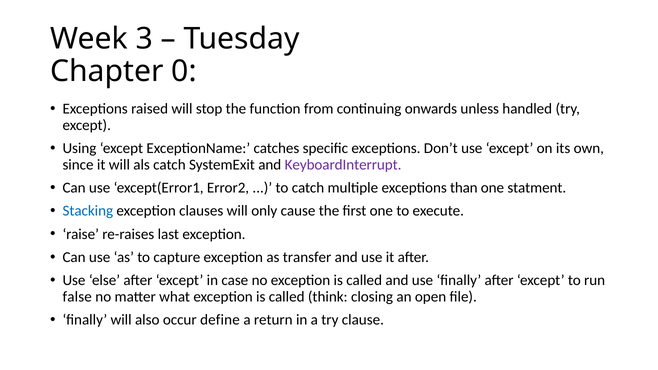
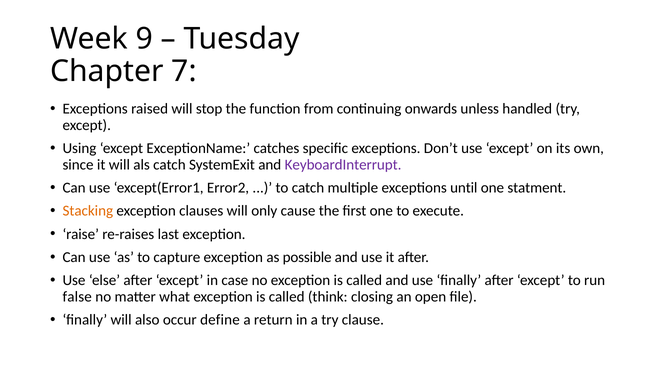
3: 3 -> 9
0: 0 -> 7
than: than -> until
Stacking colour: blue -> orange
transfer: transfer -> possible
